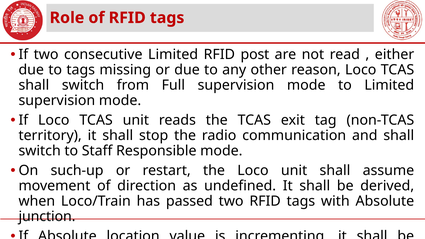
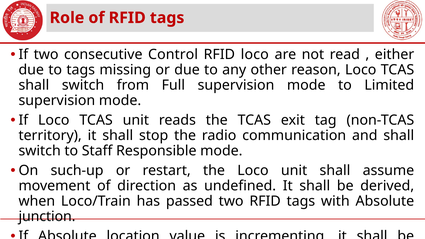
consecutive Limited: Limited -> Control
RFID post: post -> loco
